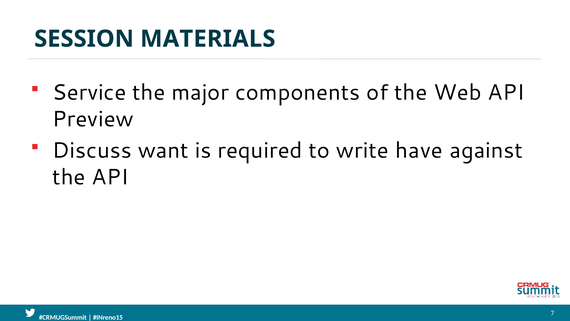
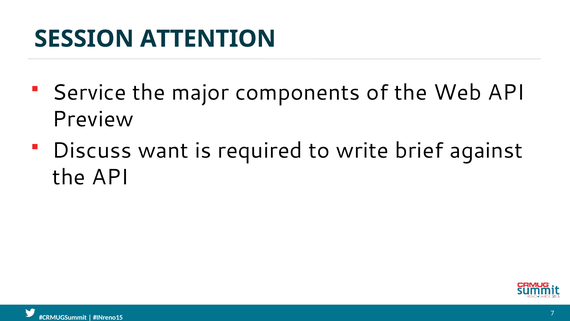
MATERIALS: MATERIALS -> ATTENTION
have: have -> brief
